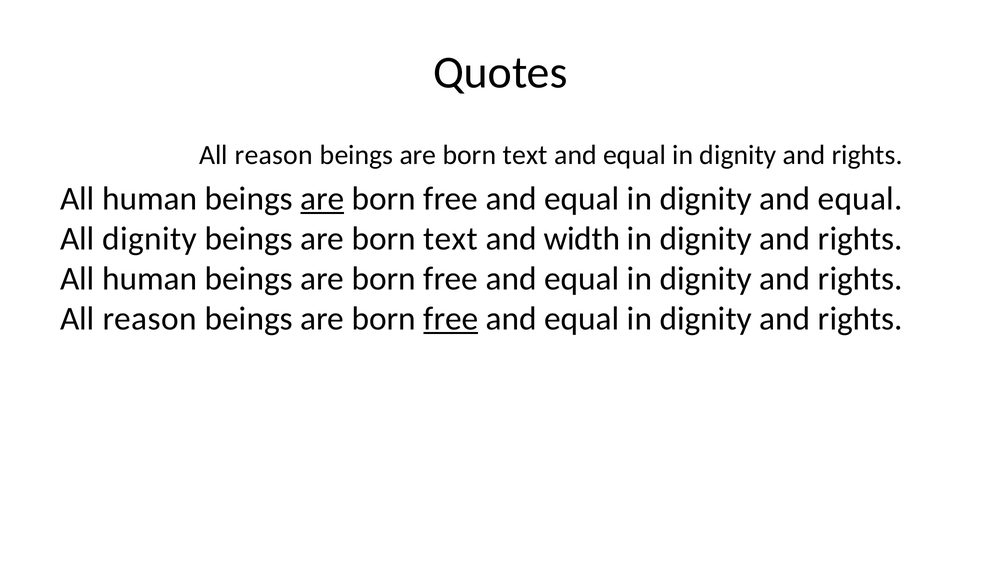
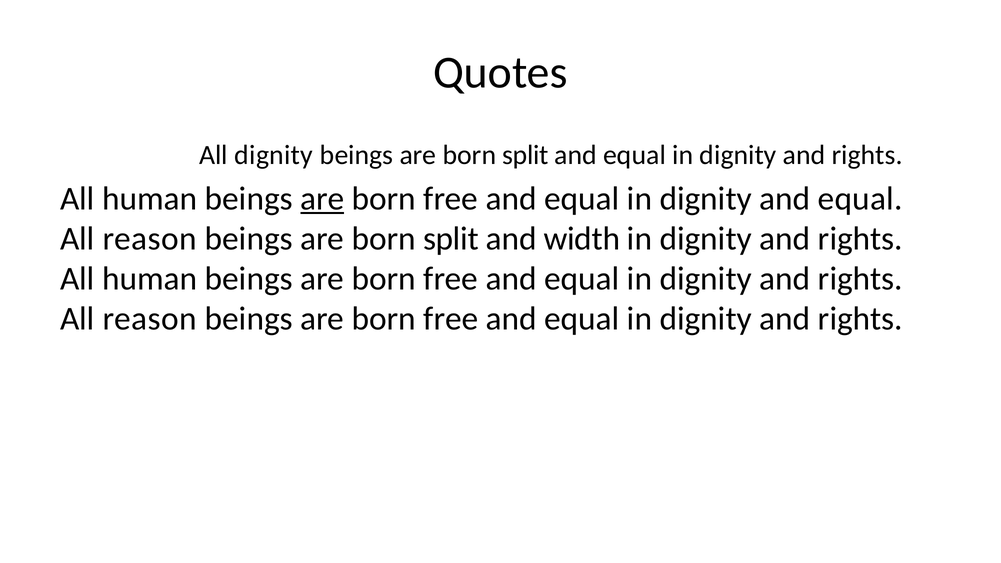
reason at (274, 155): reason -> dignity
text at (525, 155): text -> split
dignity at (150, 239): dignity -> reason
text at (451, 239): text -> split
free at (451, 319) underline: present -> none
